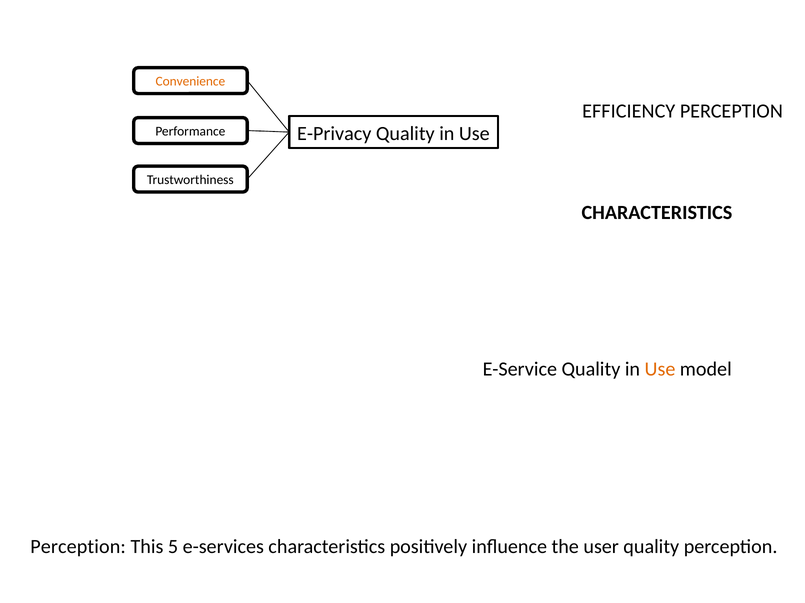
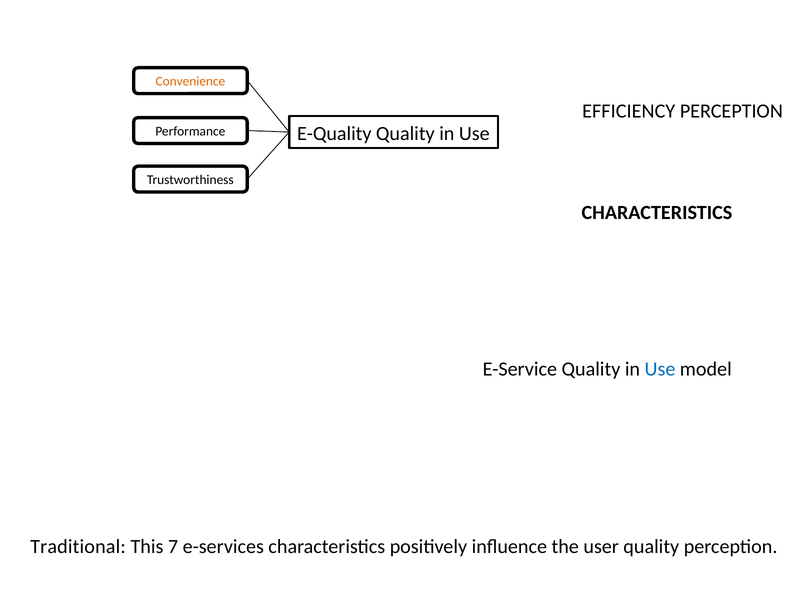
E-Privacy: E-Privacy -> E-Quality
Use at (660, 370) colour: orange -> blue
Perception at (78, 547): Perception -> Traditional
5: 5 -> 7
